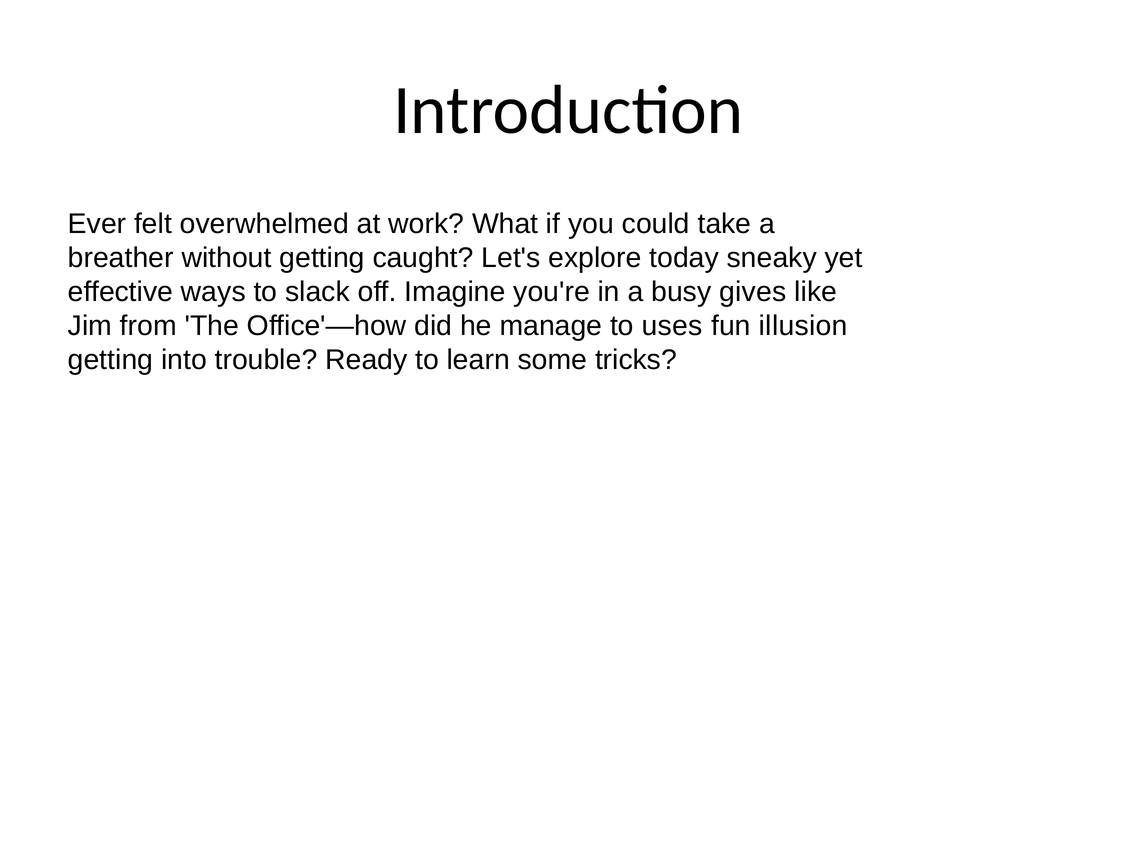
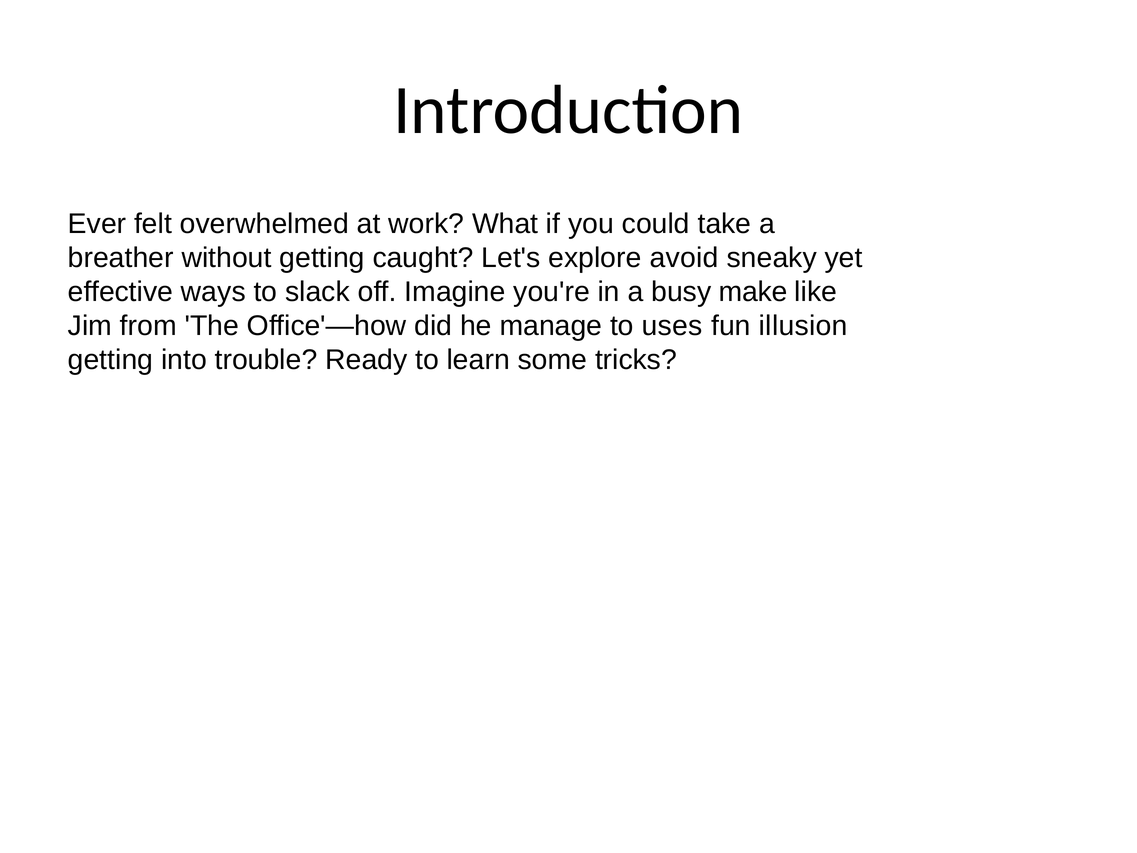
today: today -> avoid
gives: gives -> make
